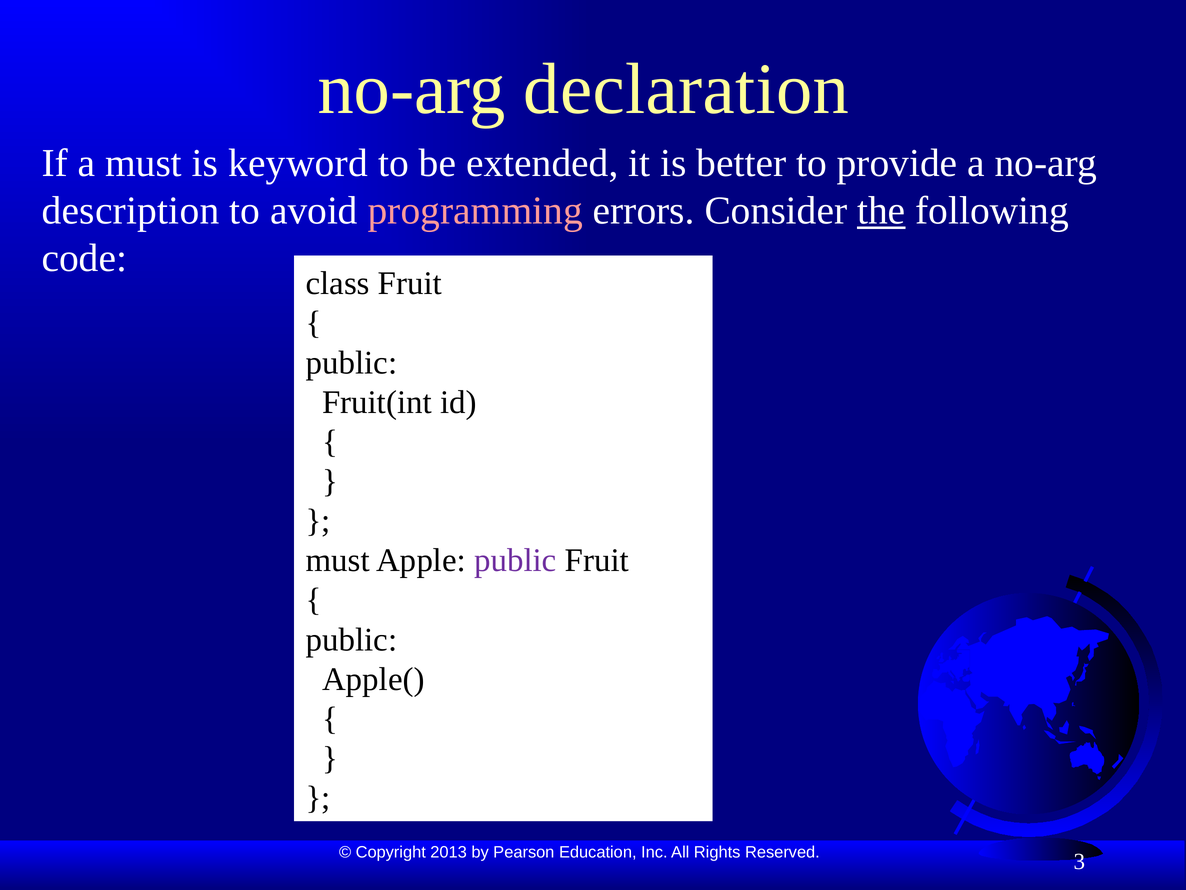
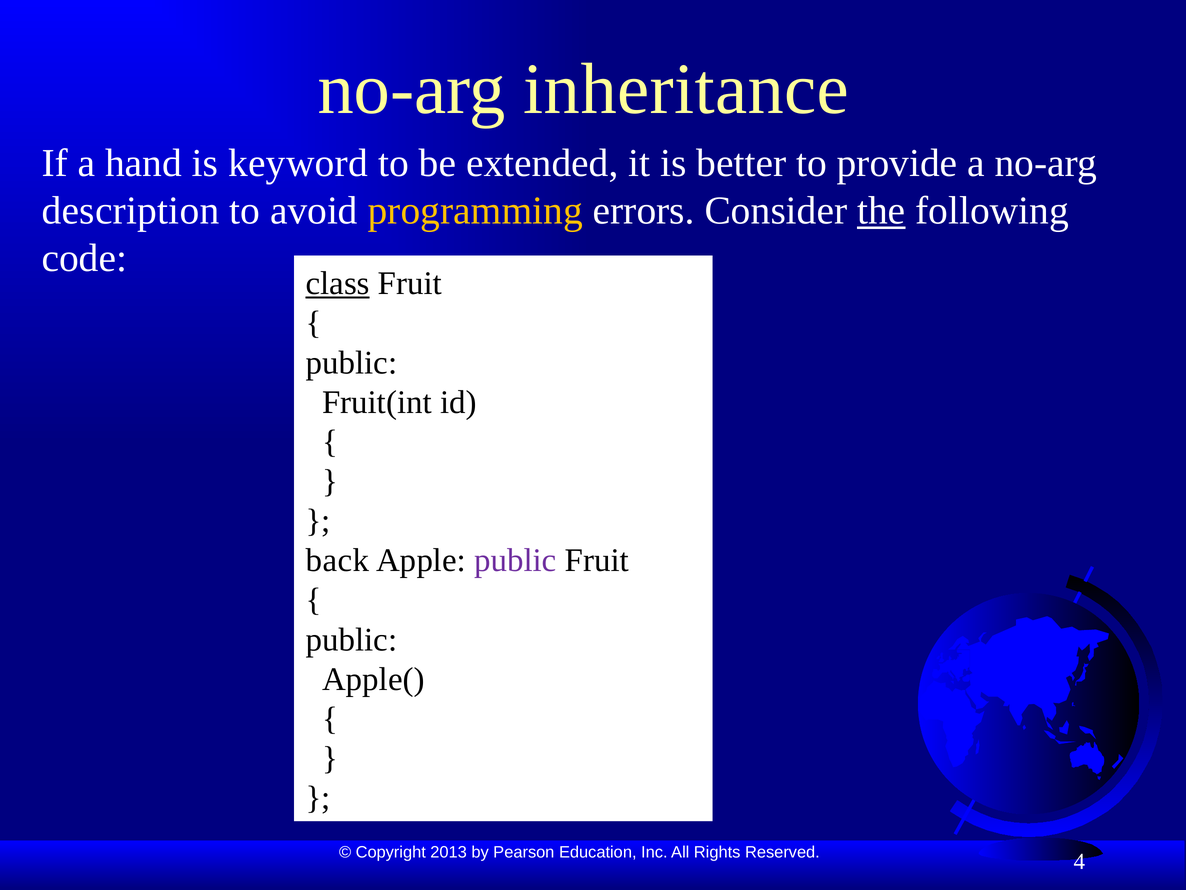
declaration: declaration -> inheritance
a must: must -> hand
programming colour: pink -> yellow
class underline: none -> present
must at (338, 560): must -> back
3: 3 -> 4
